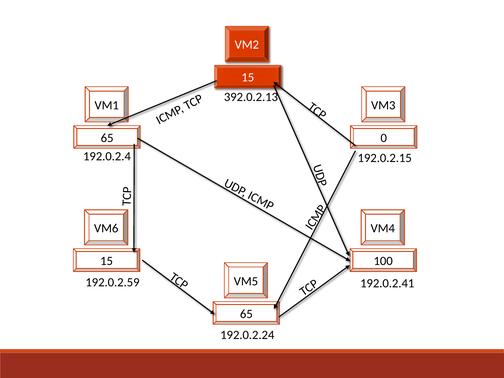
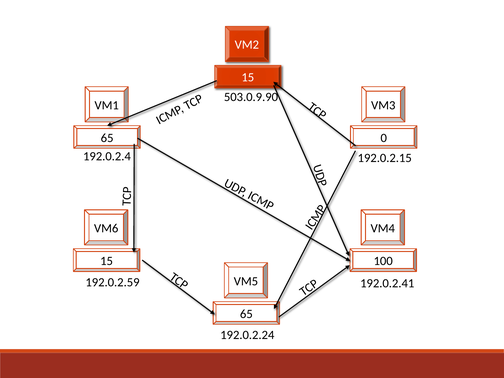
392.0.2.13: 392.0.2.13 -> 503.0.9.90
